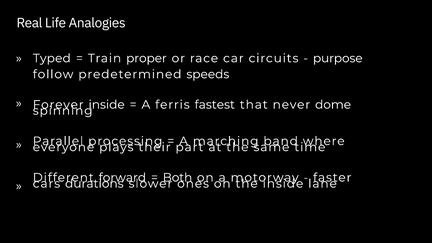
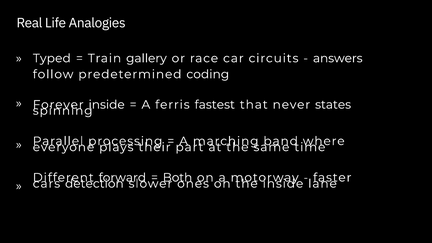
proper: proper -> gallery
purpose: purpose -> answers
speeds: speeds -> coding
dome: dome -> states
durations: durations -> detection
